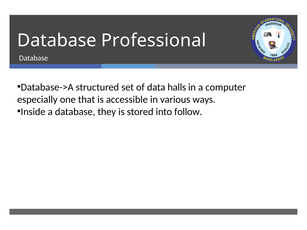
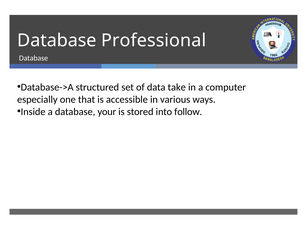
halls: halls -> take
they: they -> your
